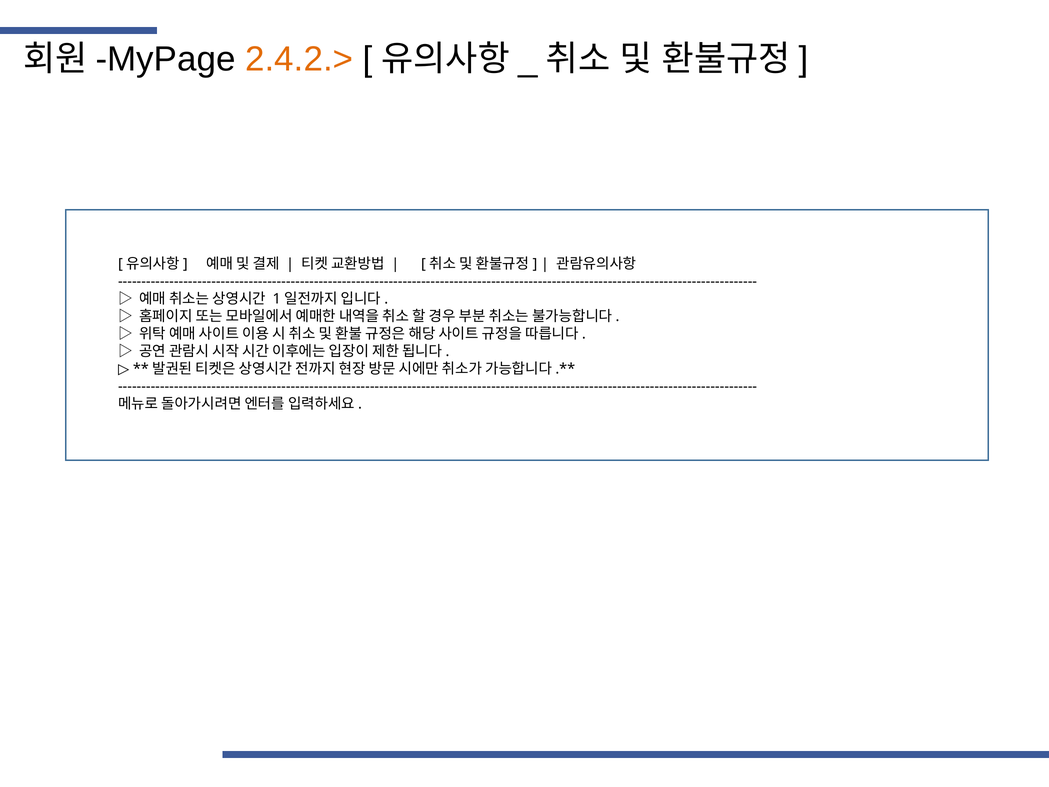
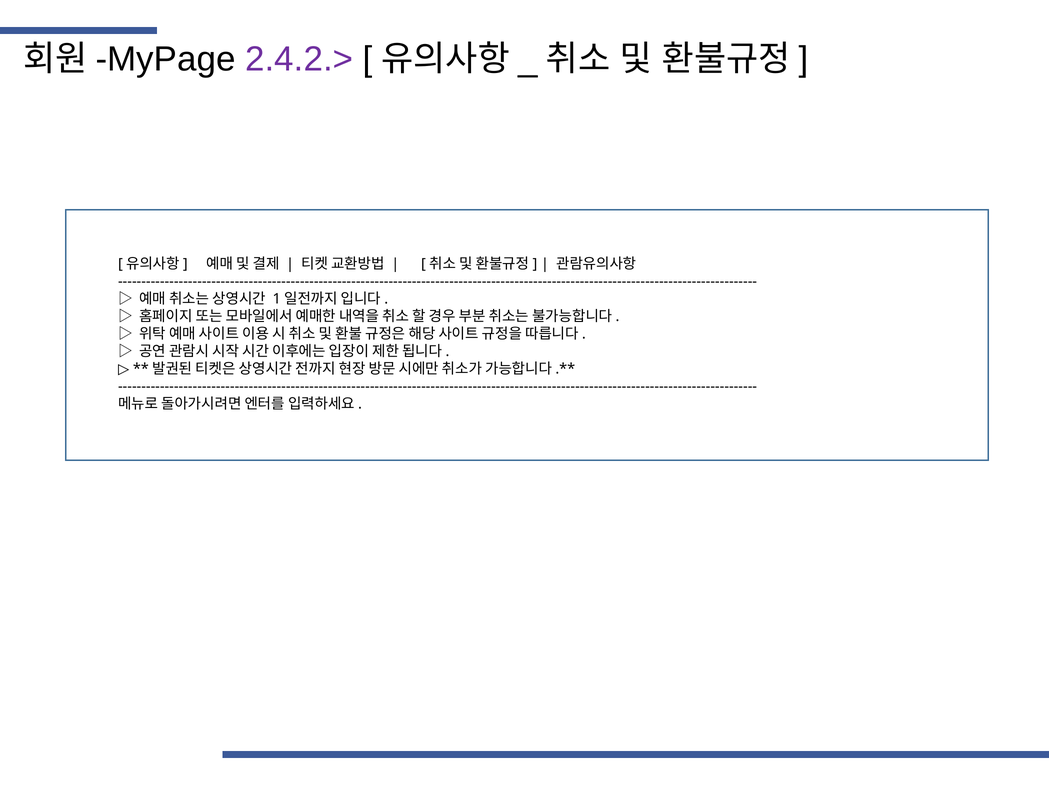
2.4.2.> colour: orange -> purple
